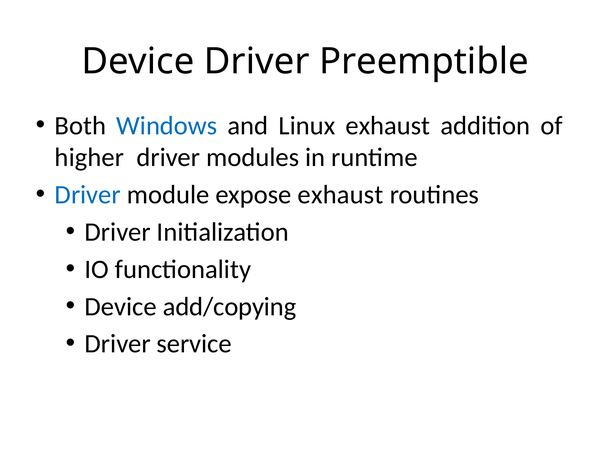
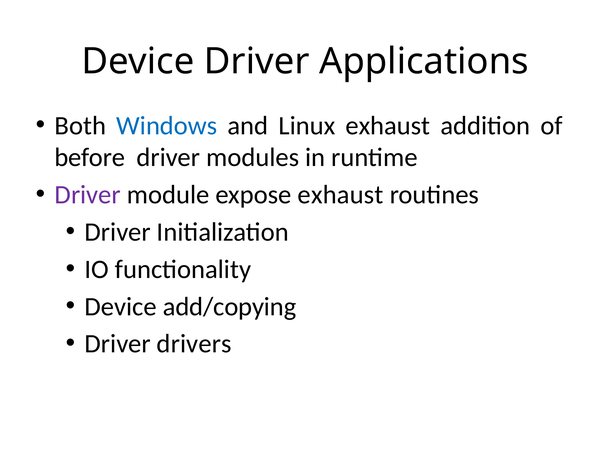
Preemptible: Preemptible -> Applications
higher: higher -> before
Driver at (88, 195) colour: blue -> purple
service: service -> drivers
